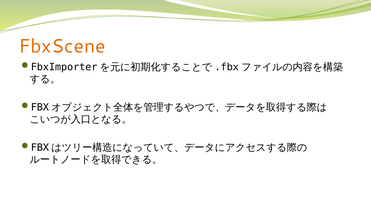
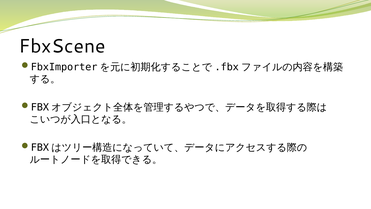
FbxScene colour: orange -> black
